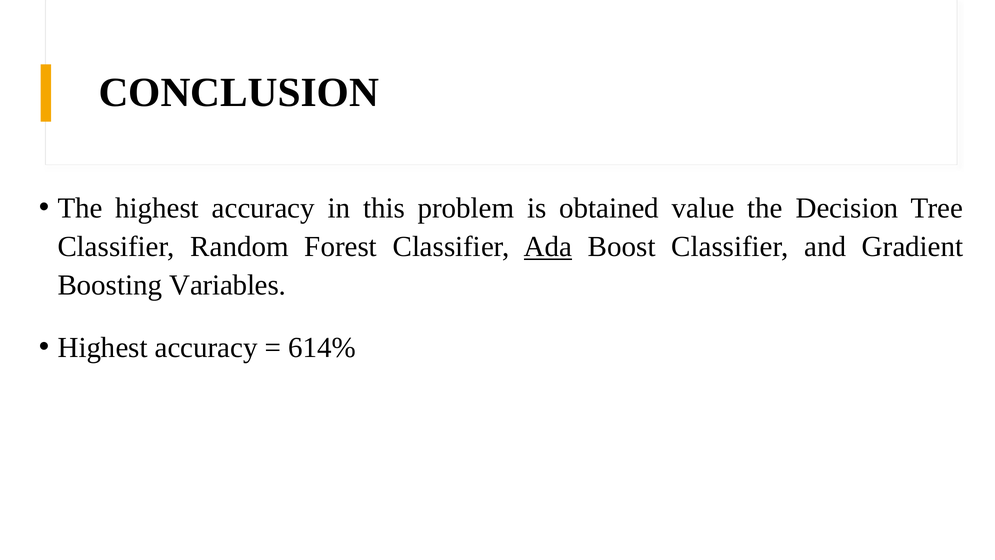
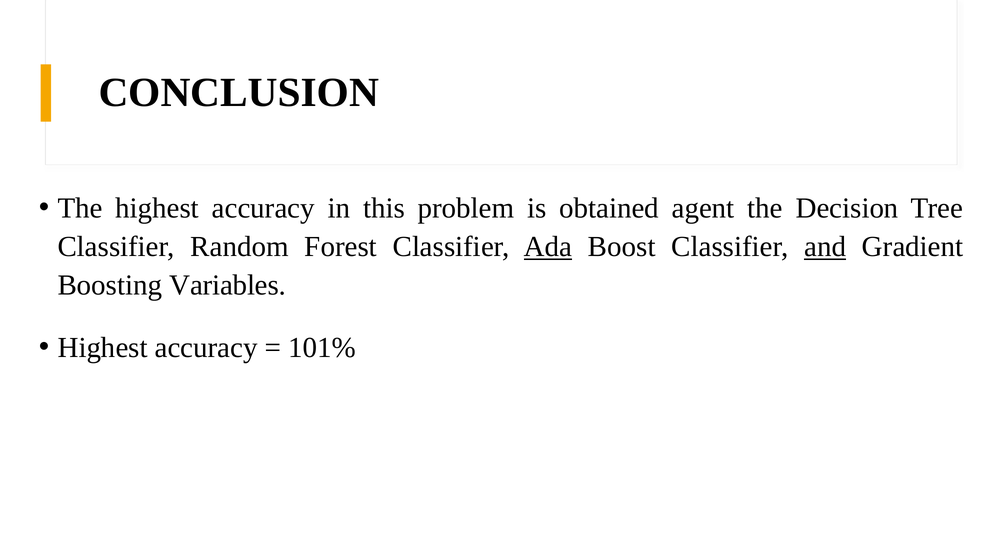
value: value -> agent
and underline: none -> present
614%: 614% -> 101%
